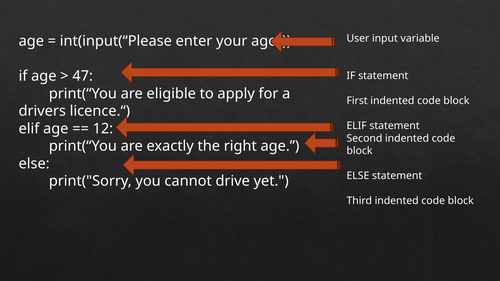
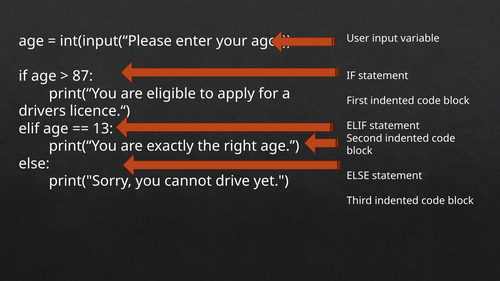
47: 47 -> 87
12: 12 -> 13
